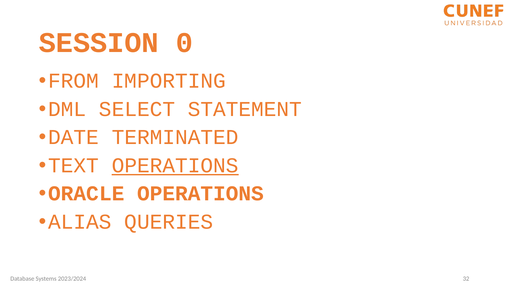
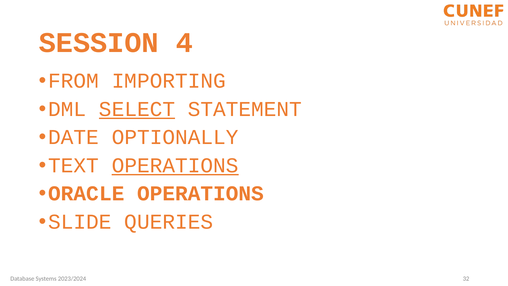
0: 0 -> 4
SELECT underline: none -> present
TERMINATED: TERMINATED -> OPTIONALLY
ALIAS: ALIAS -> SLIDE
